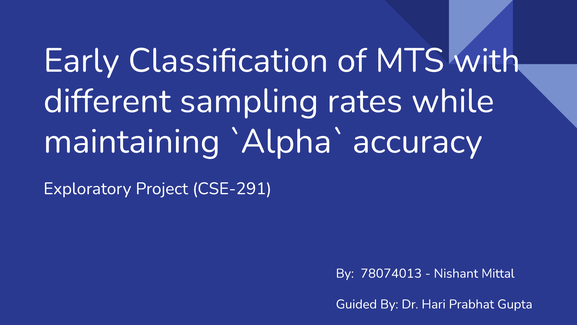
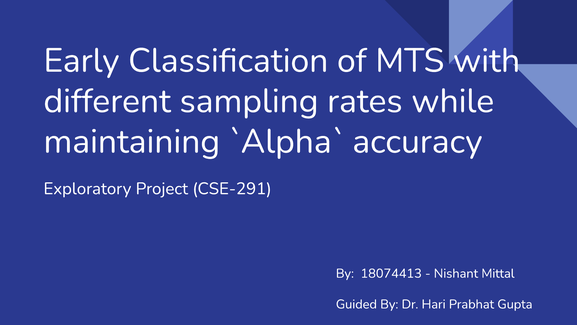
78074013: 78074013 -> 18074413
